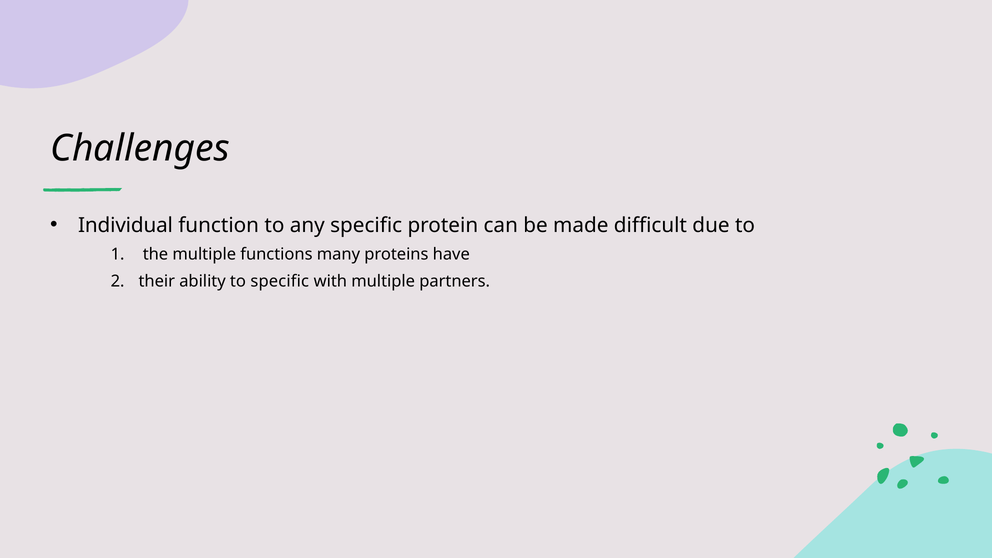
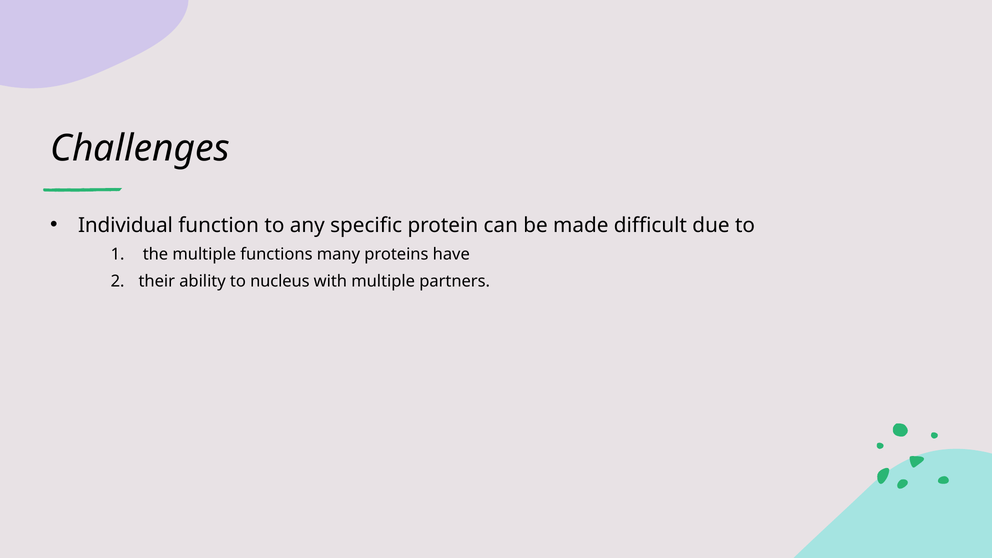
to specific: specific -> nucleus
